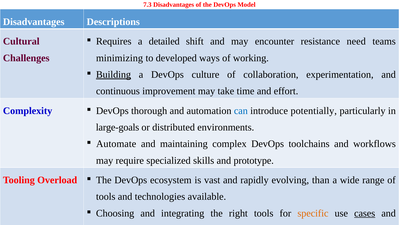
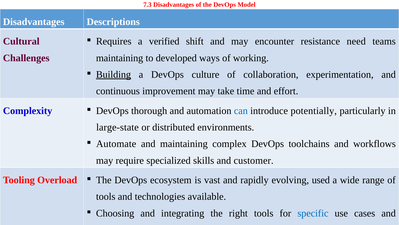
detailed: detailed -> verified
minimizing at (120, 58): minimizing -> maintaining
large-goals: large-goals -> large-state
prototype: prototype -> customer
than: than -> used
specific colour: orange -> blue
cases underline: present -> none
